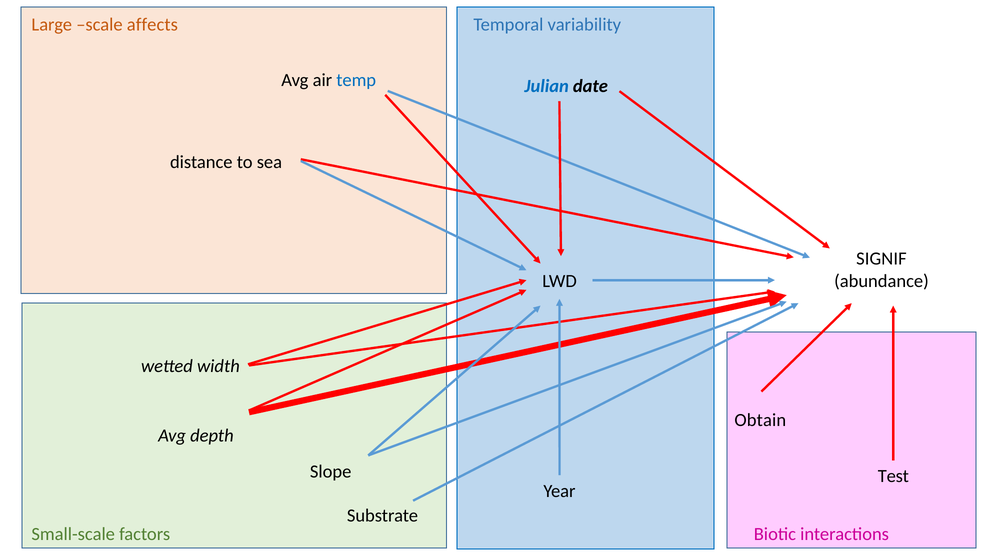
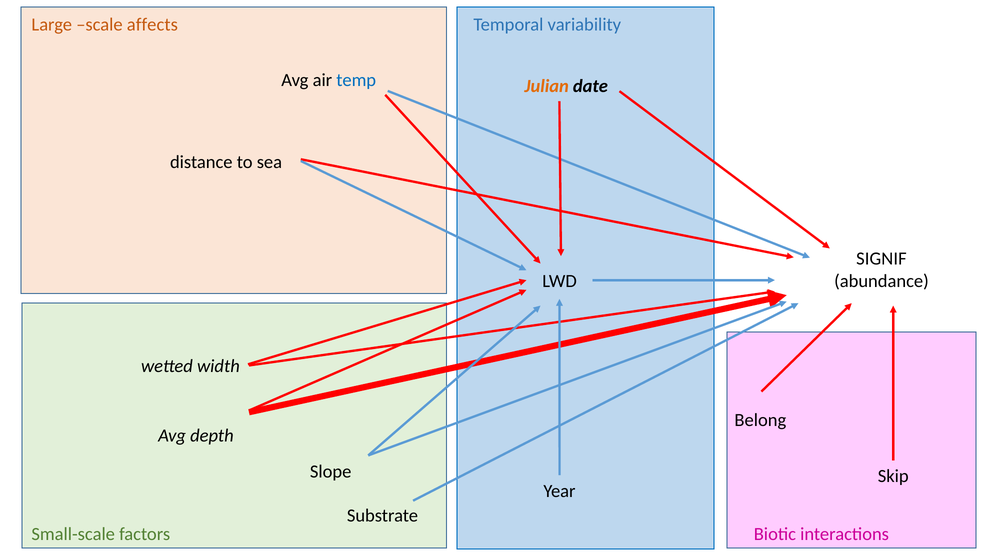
Julian colour: blue -> orange
Obtain: Obtain -> Belong
Test: Test -> Skip
